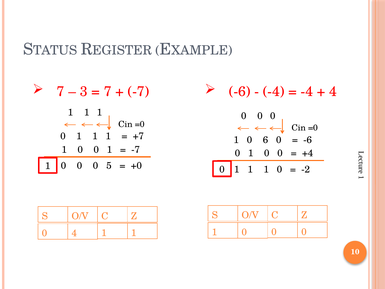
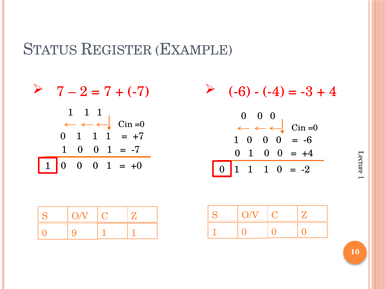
3: 3 -> 2
-4 at (307, 91): -4 -> -3
6 at (266, 140): 6 -> 0
0 0 0 5: 5 -> 1
0 4: 4 -> 9
